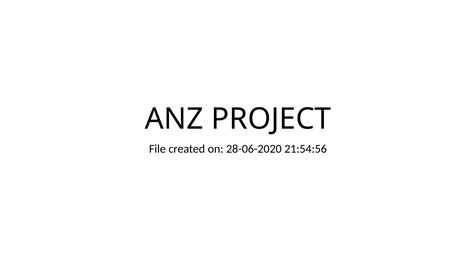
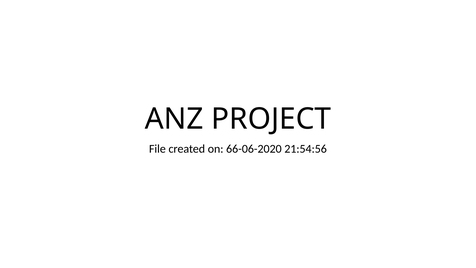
28-06-2020: 28-06-2020 -> 66-06-2020
